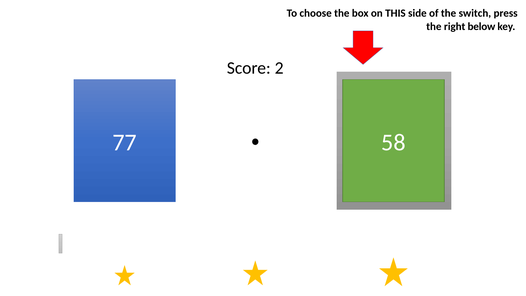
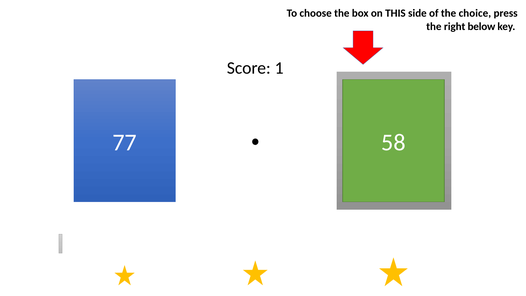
switch: switch -> choice
2: 2 -> 1
